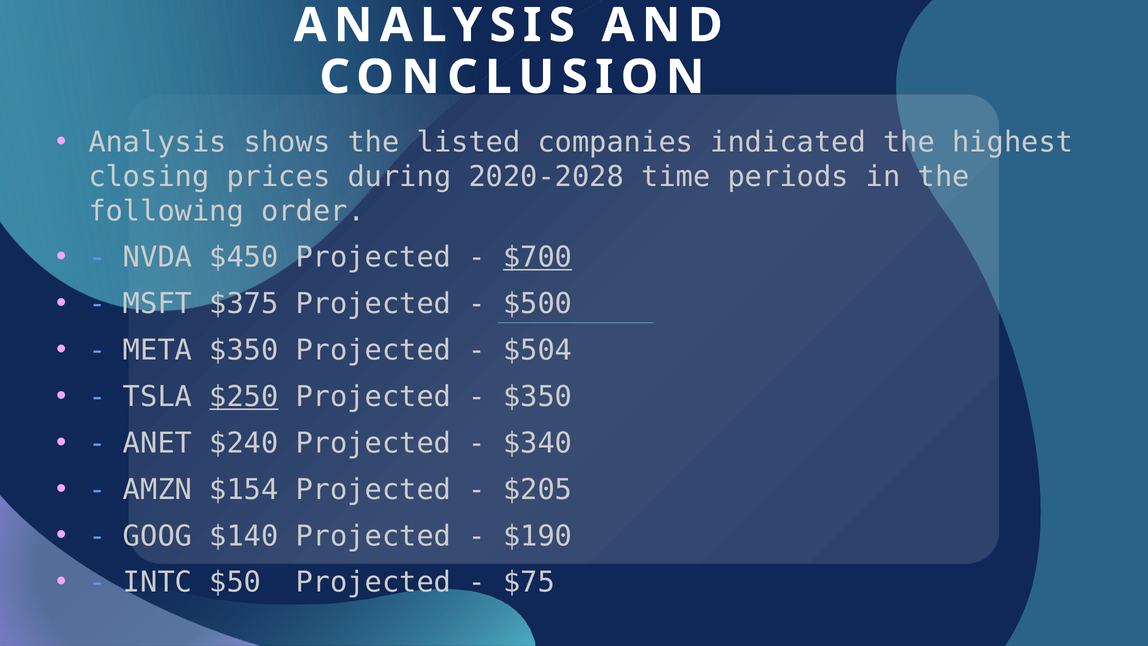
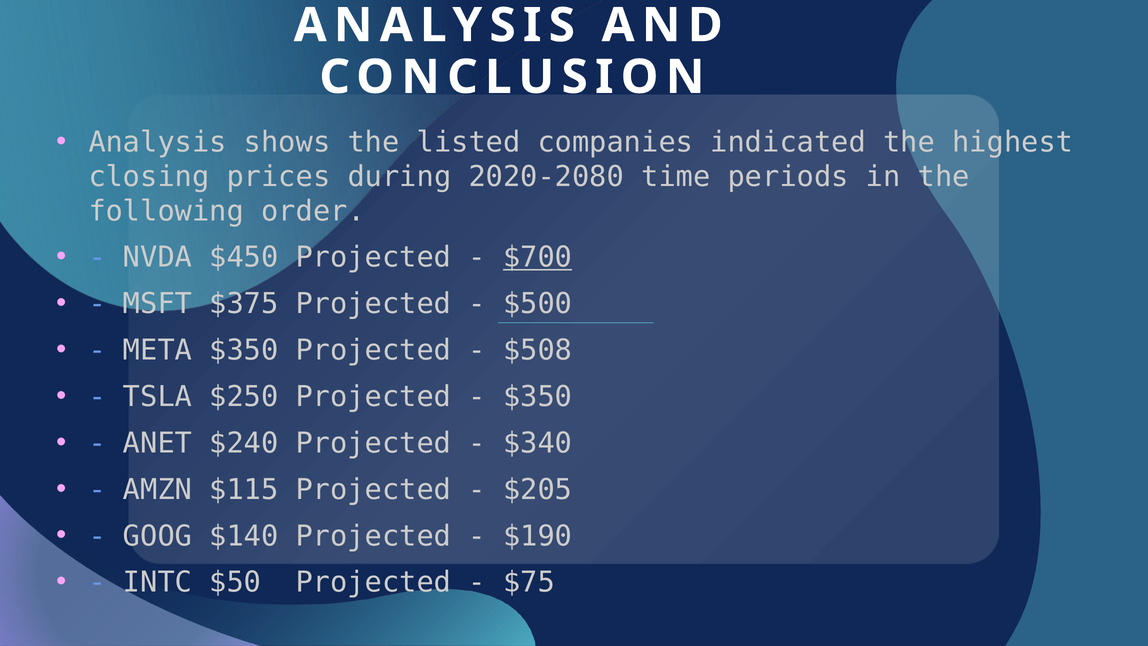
2020-2028: 2020-2028 -> 2020-2080
$504: $504 -> $508
$250 underline: present -> none
$154: $154 -> $115
